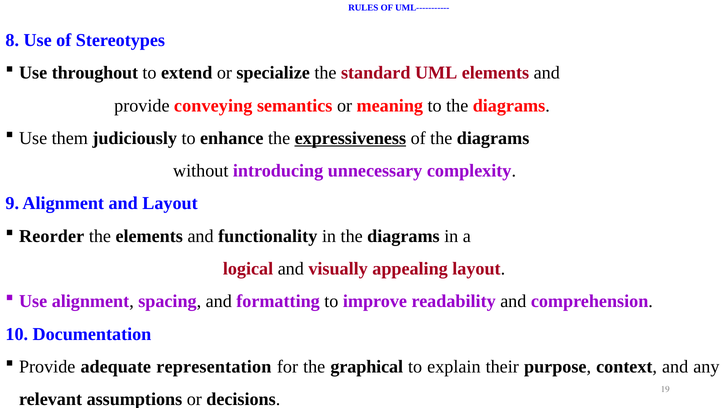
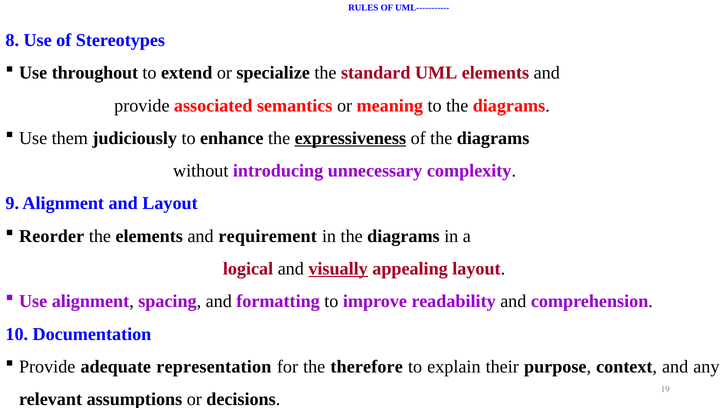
conveying: conveying -> associated
functionality: functionality -> requirement
visually underline: none -> present
graphical: graphical -> therefore
